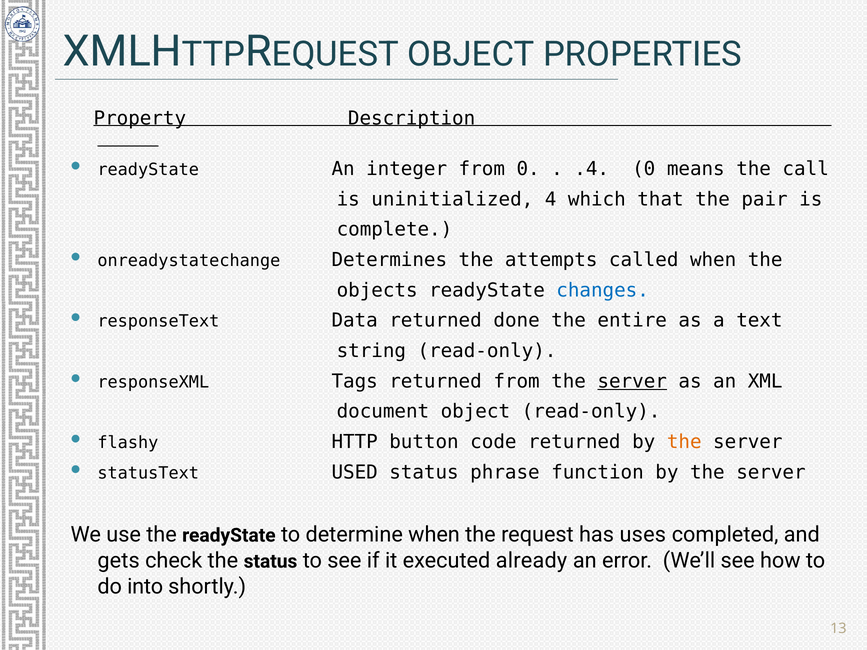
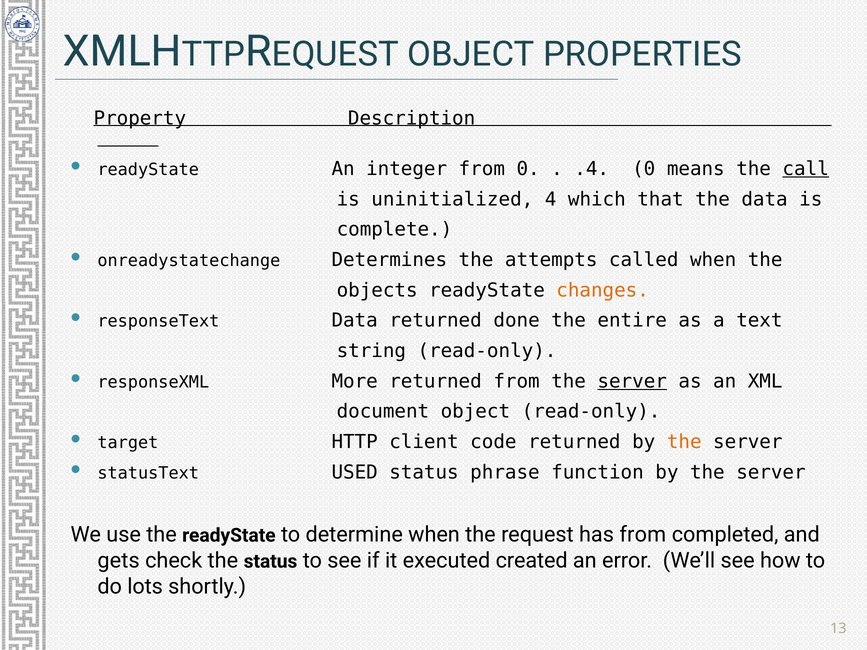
call underline: none -> present
the pair: pair -> data
changes colour: blue -> orange
Tags: Tags -> More
flashy: flashy -> target
button: button -> client
has uses: uses -> from
already: already -> created
into: into -> lots
